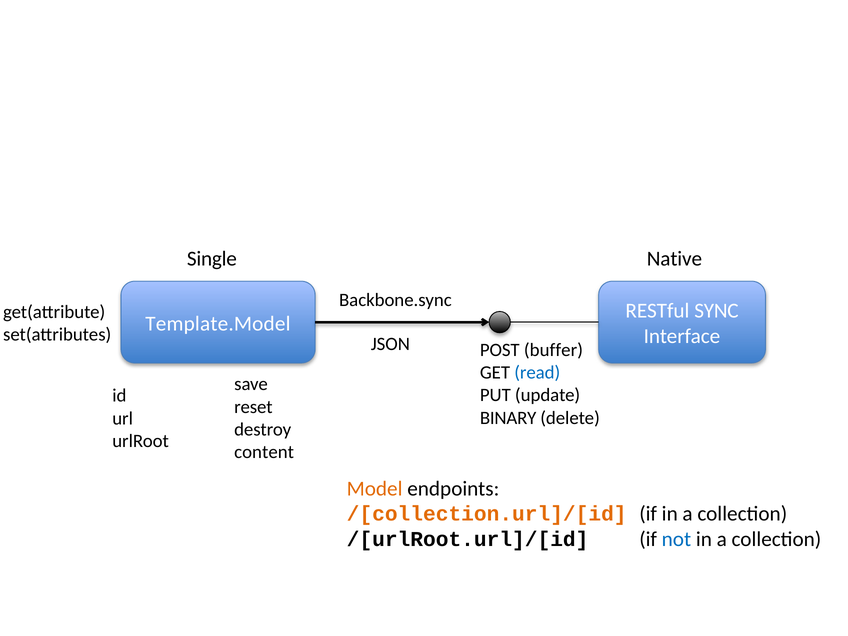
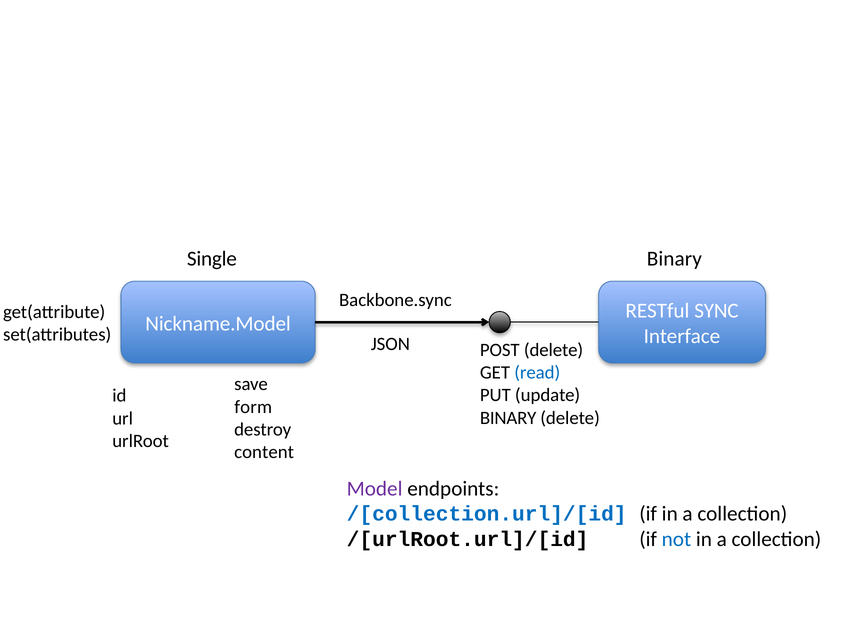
Native at (674, 259): Native -> Binary
Template.Model: Template.Model -> Nickname.Model
POST buffer: buffer -> delete
reset: reset -> form
Model colour: orange -> purple
/[collection.url]/[id colour: orange -> blue
